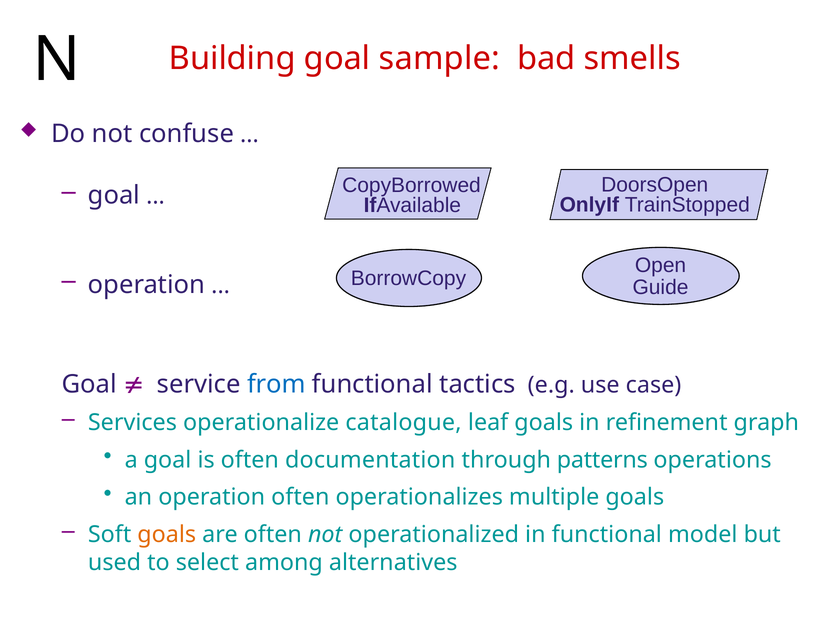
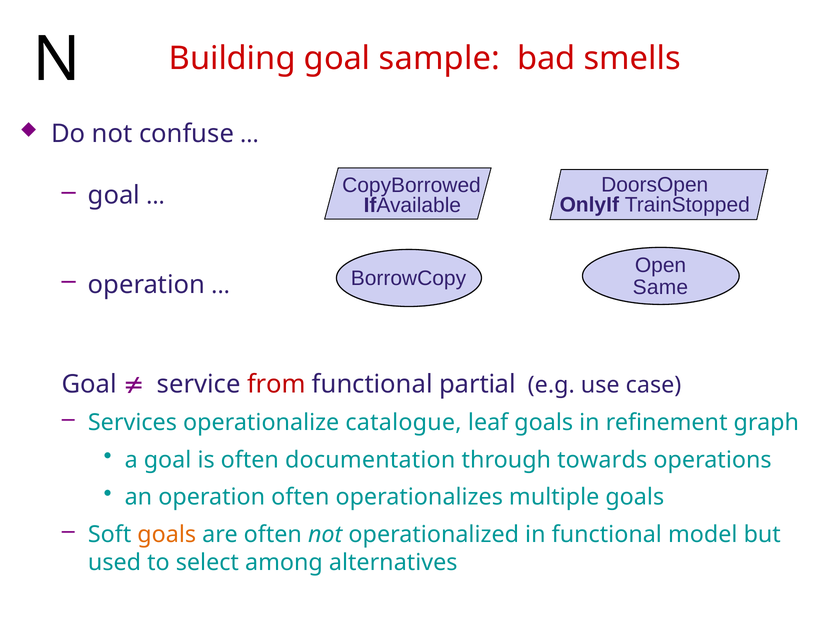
Guide: Guide -> Same
from colour: blue -> red
tactics: tactics -> partial
patterns: patterns -> towards
